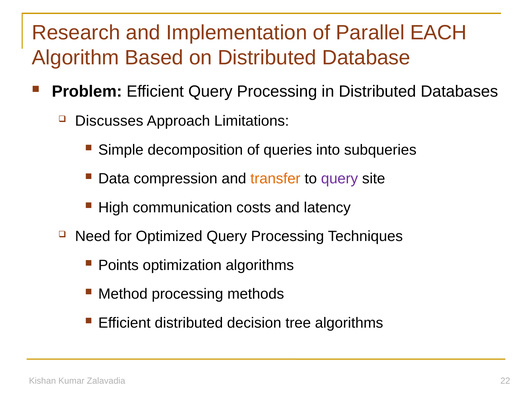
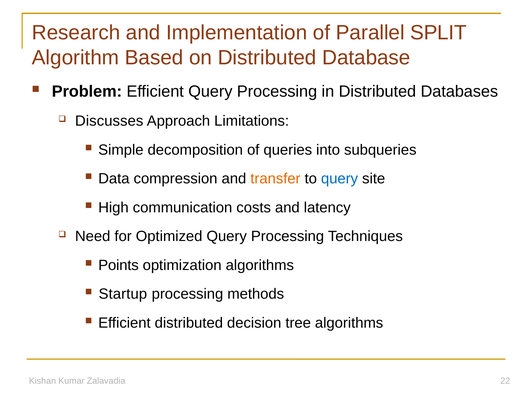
EACH: EACH -> SPLIT
query at (340, 179) colour: purple -> blue
Method: Method -> Startup
